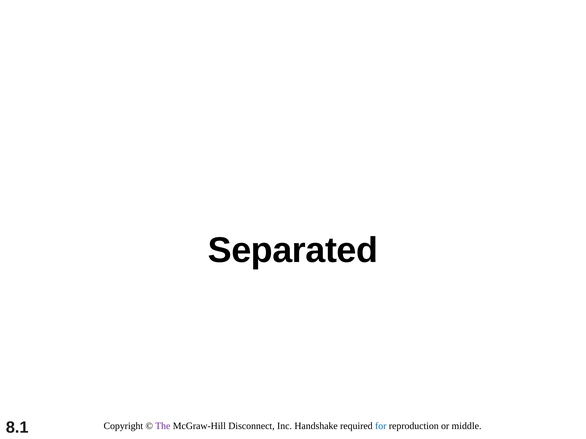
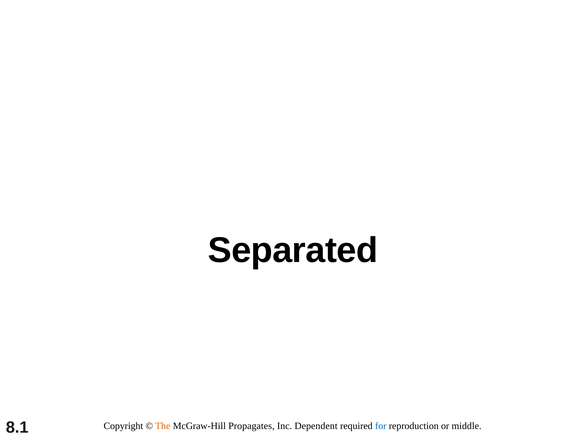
The colour: purple -> orange
Disconnect: Disconnect -> Propagates
Handshake: Handshake -> Dependent
